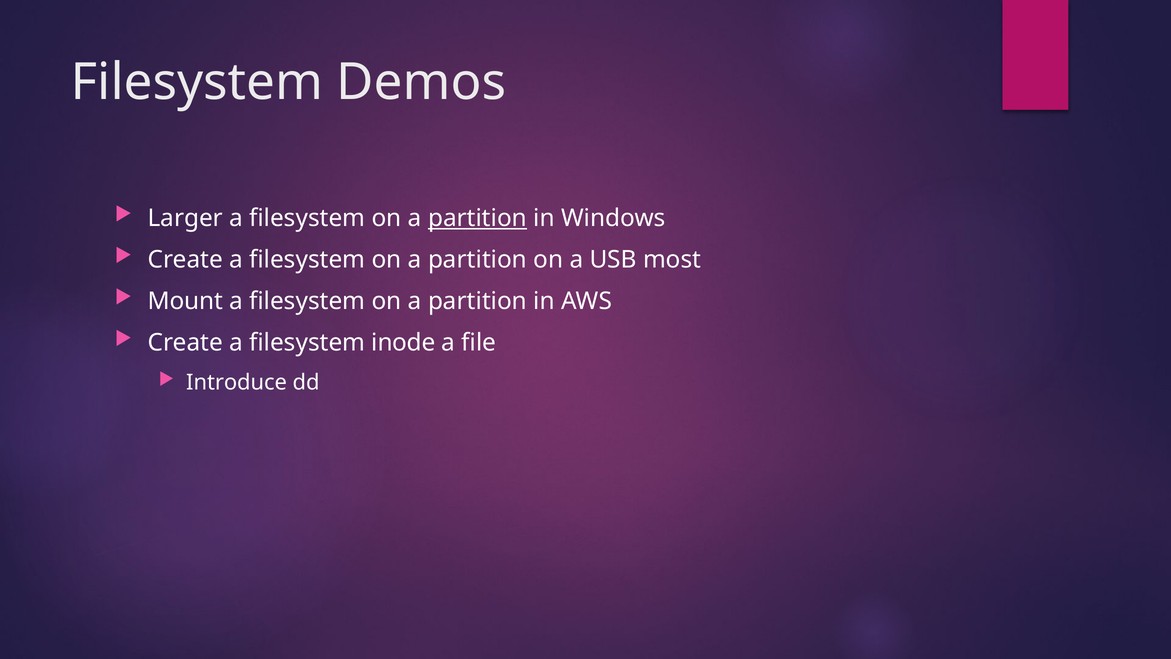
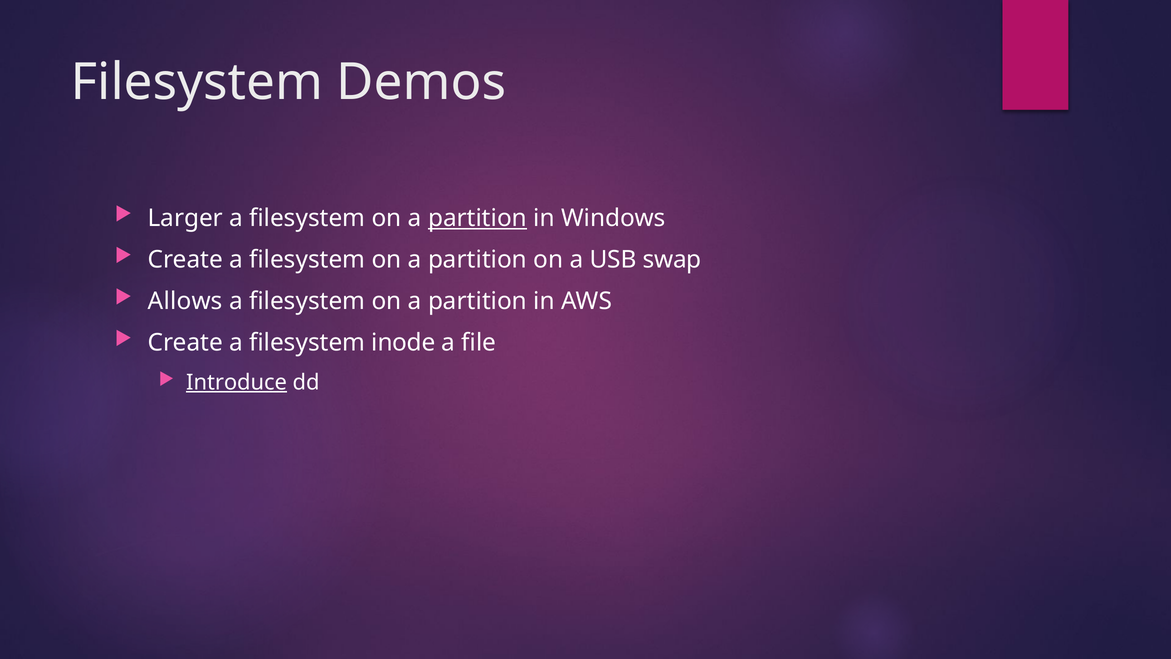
most: most -> swap
Mount: Mount -> Allows
Introduce underline: none -> present
